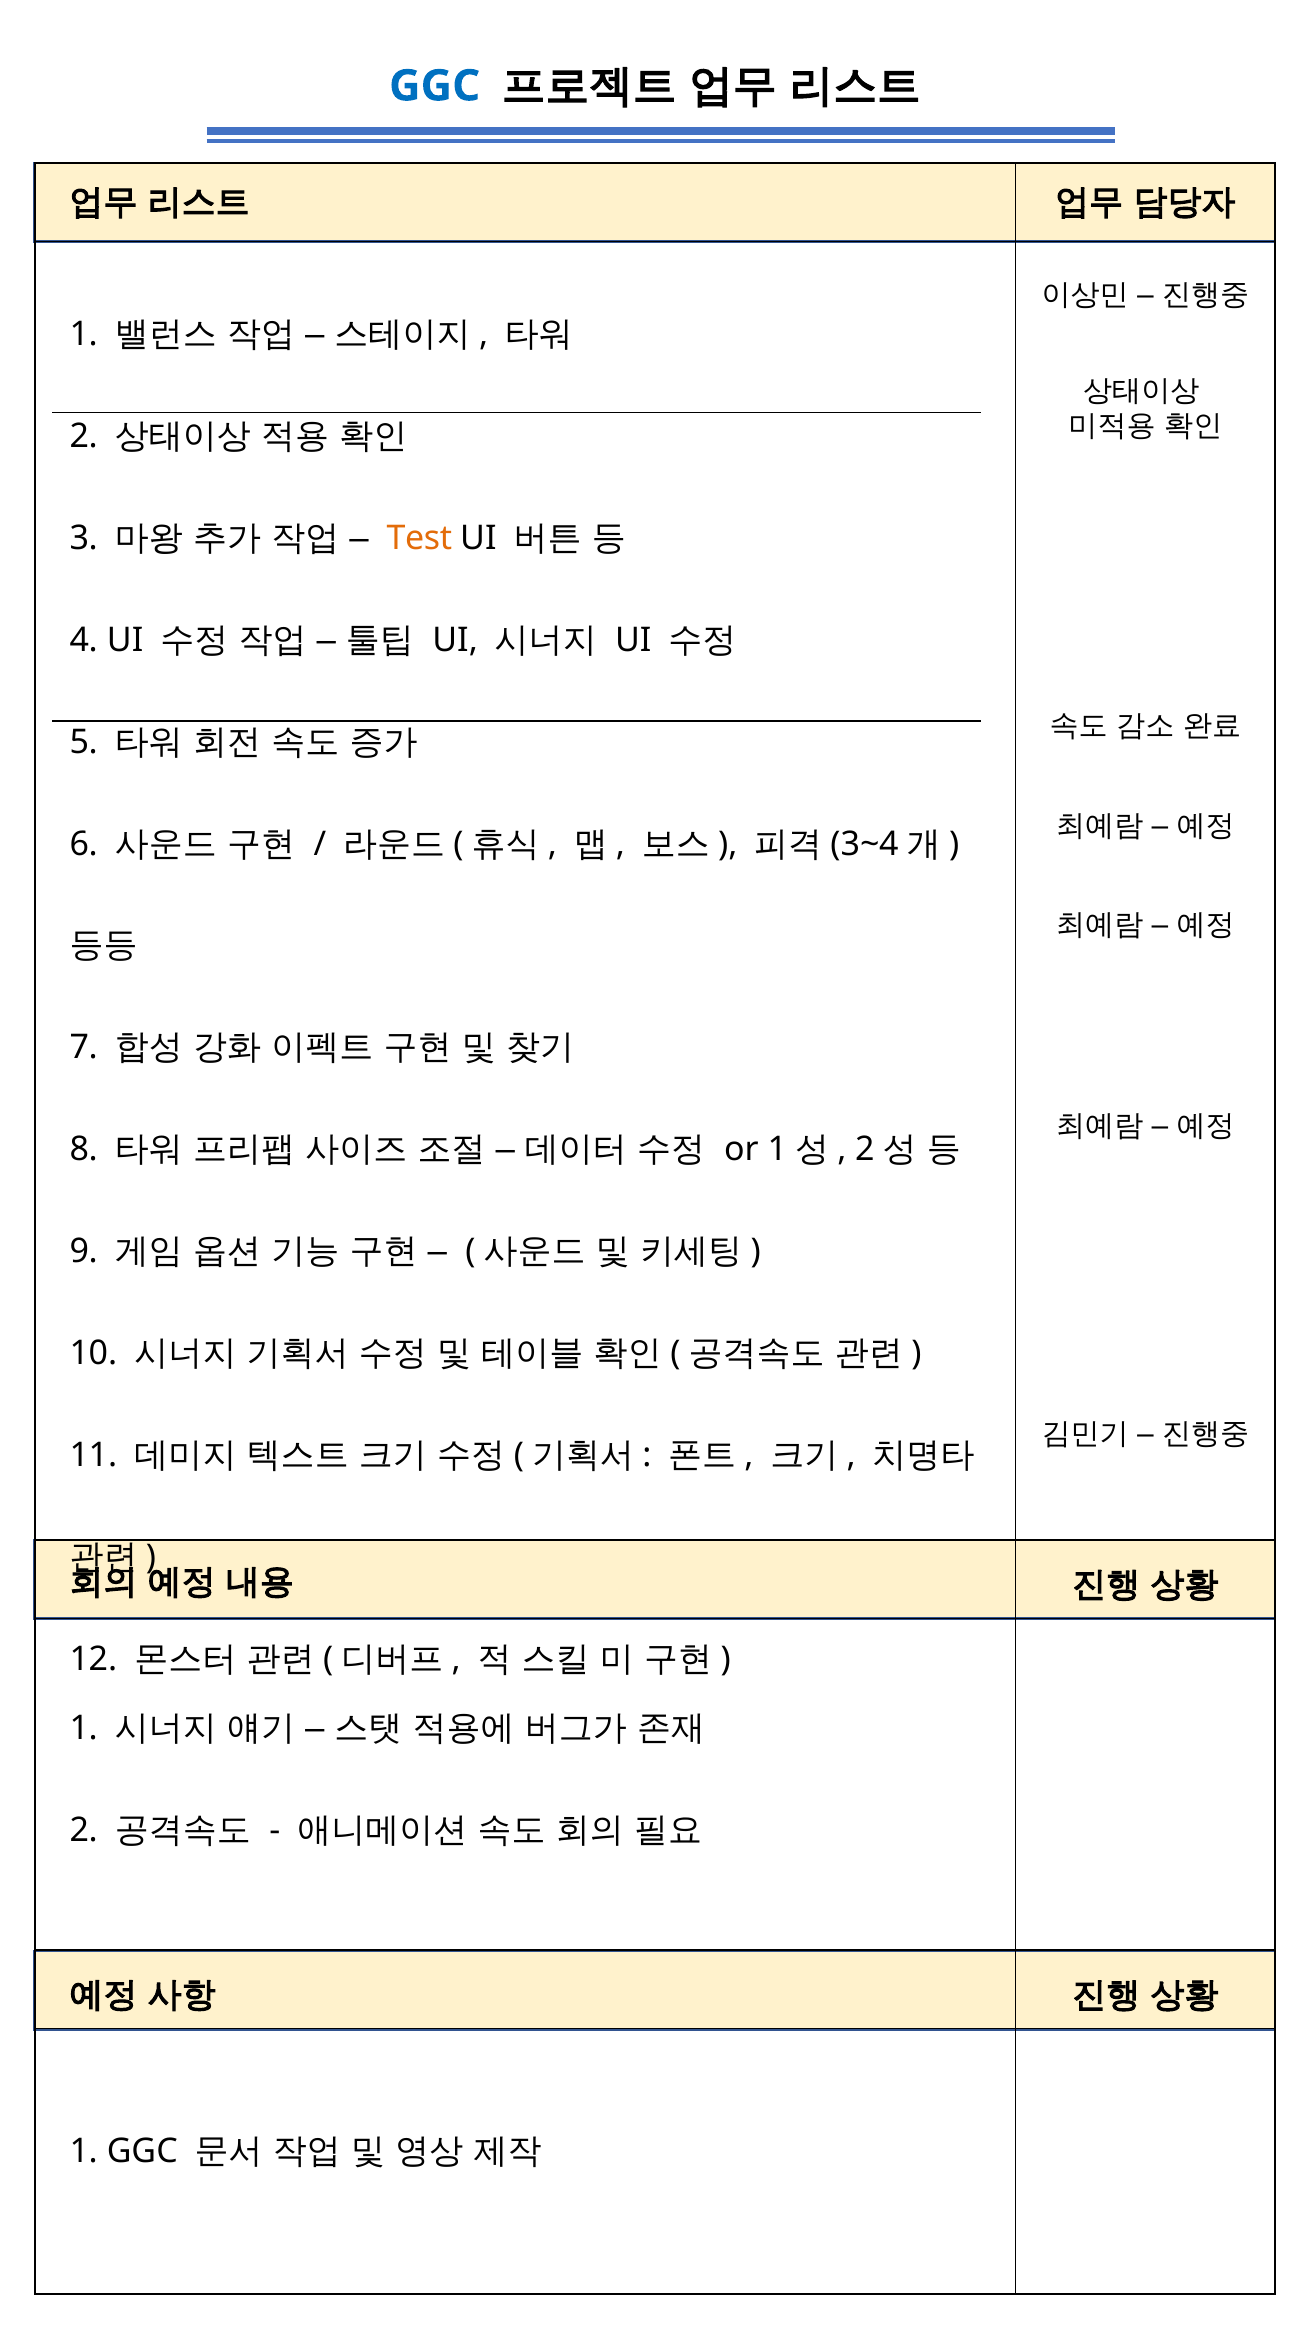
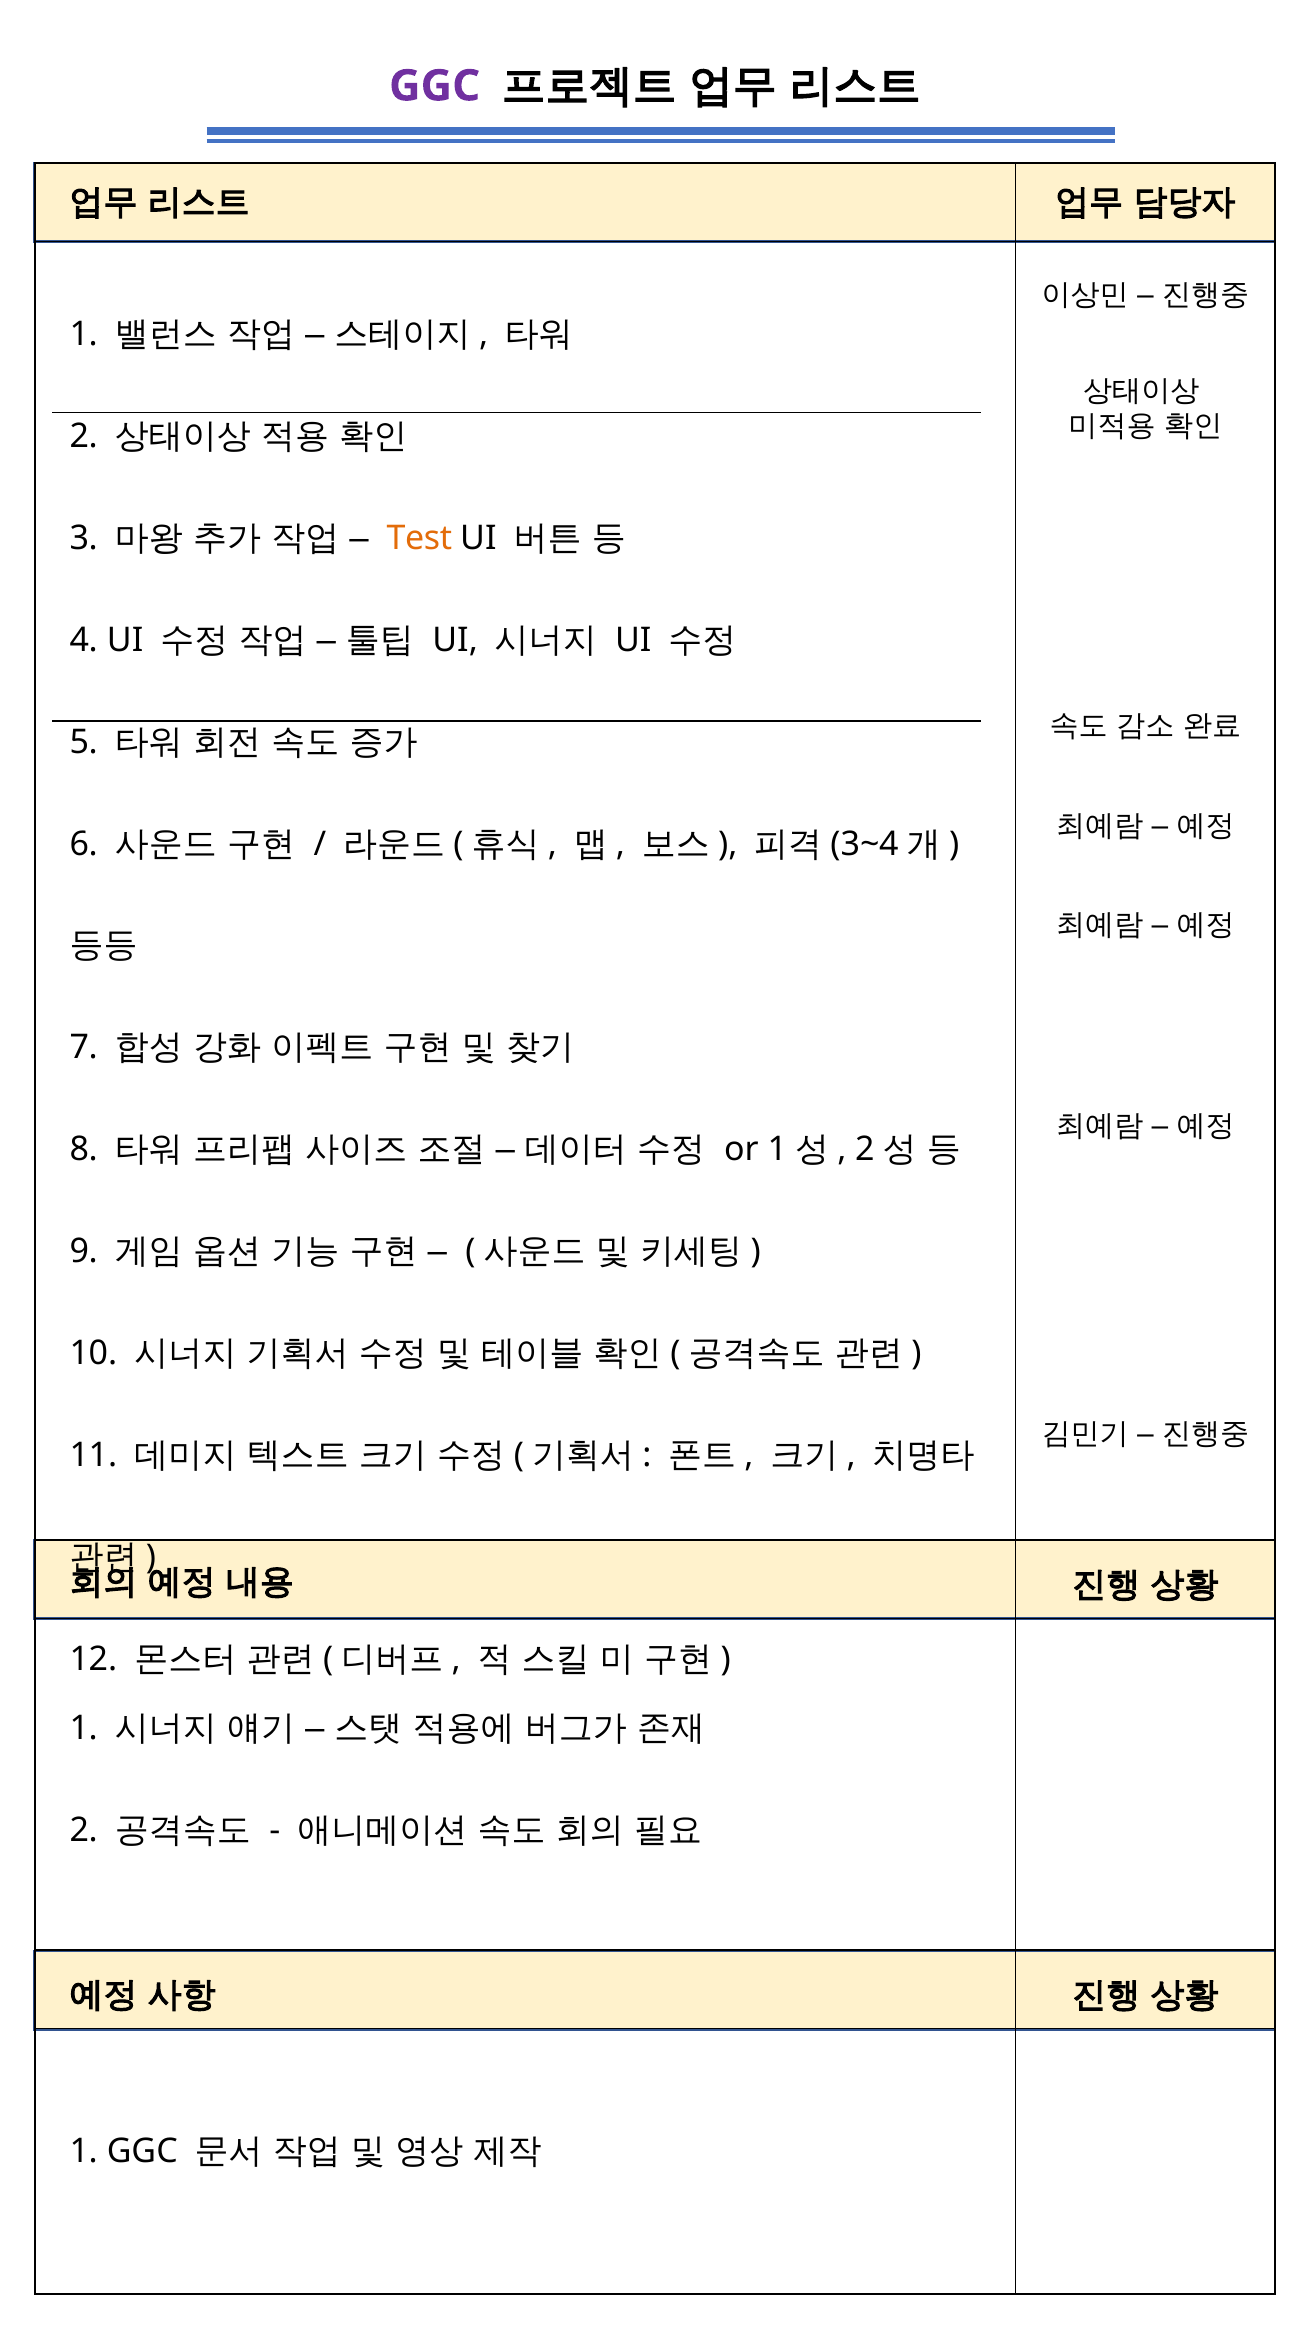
GGC at (435, 86) colour: blue -> purple
